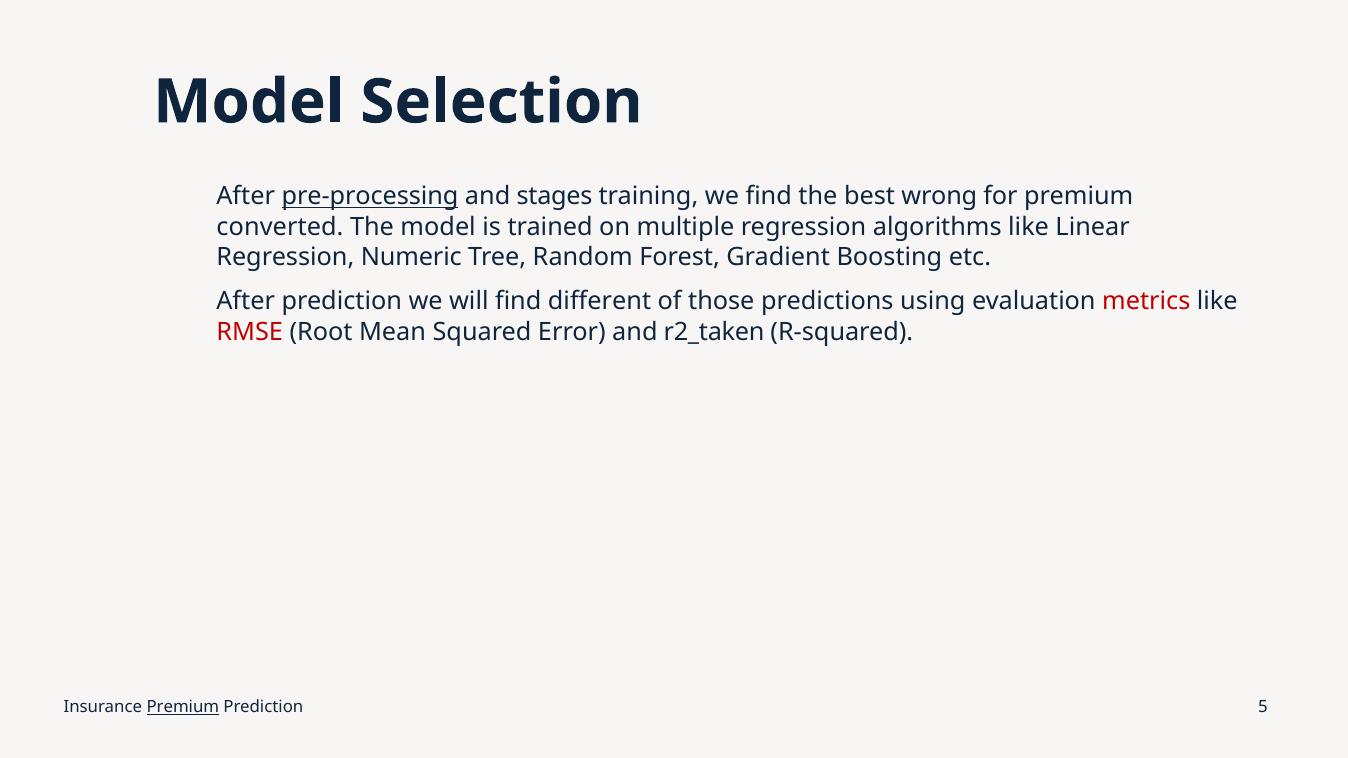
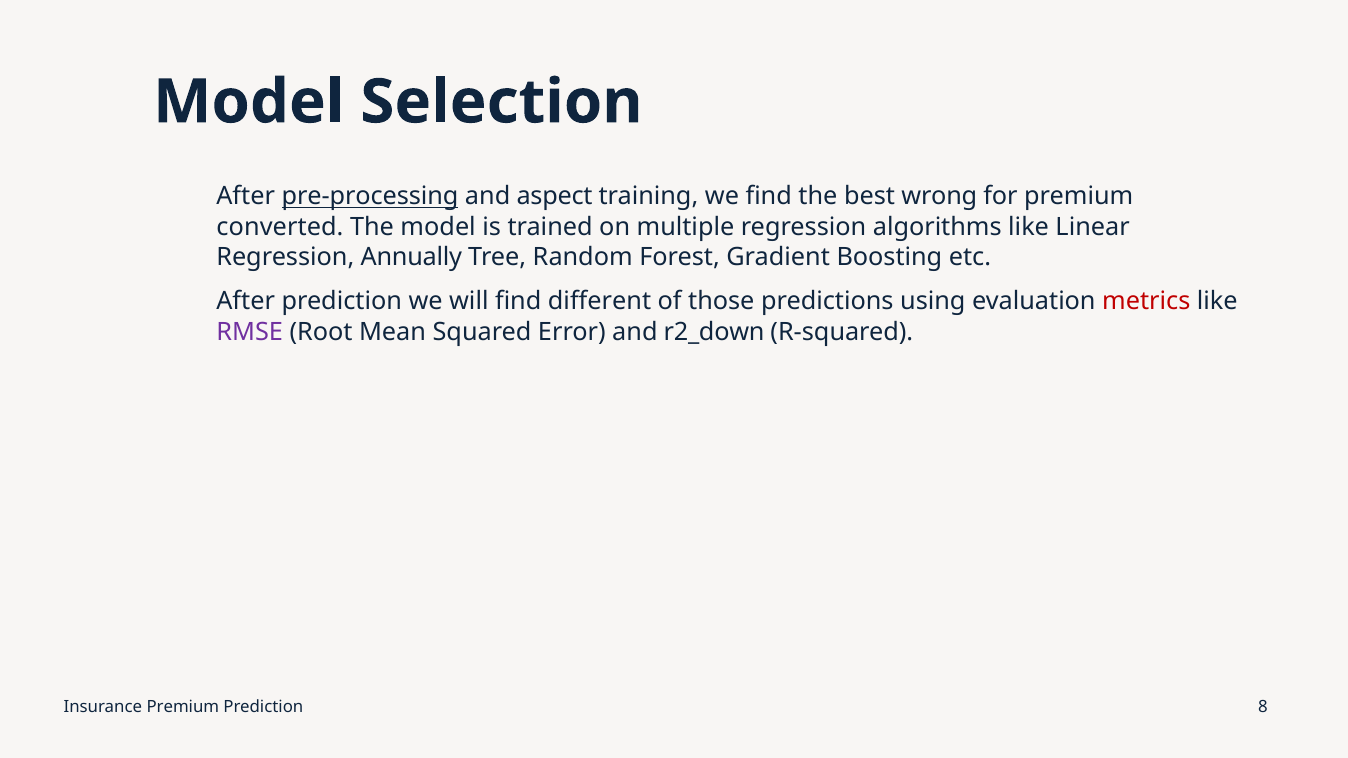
stages: stages -> aspect
Numeric: Numeric -> Annually
RMSE colour: red -> purple
r2_taken: r2_taken -> r2_down
Premium at (183, 707) underline: present -> none
5: 5 -> 8
